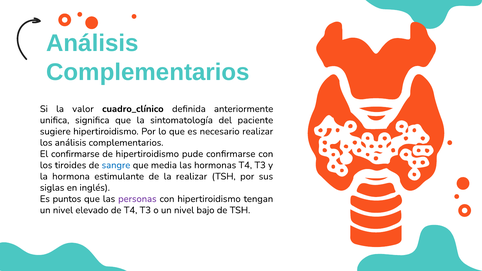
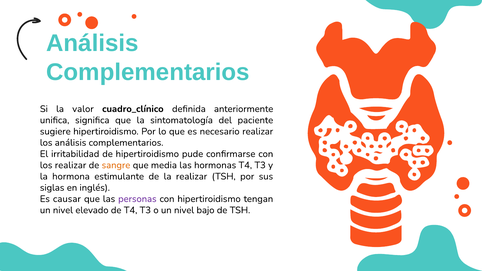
El confirmarse: confirmarse -> irritabilidad
los tiroides: tiroides -> realizar
sangre colour: blue -> orange
puntos: puntos -> causar
